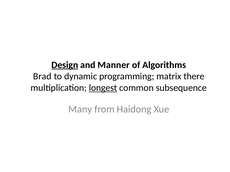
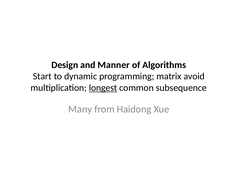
Design underline: present -> none
Brad: Brad -> Start
there: there -> avoid
